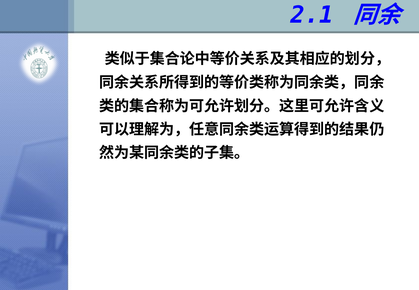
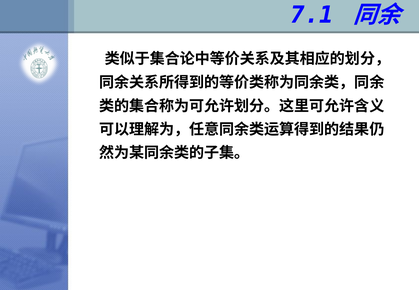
2.1: 2.1 -> 7.1
